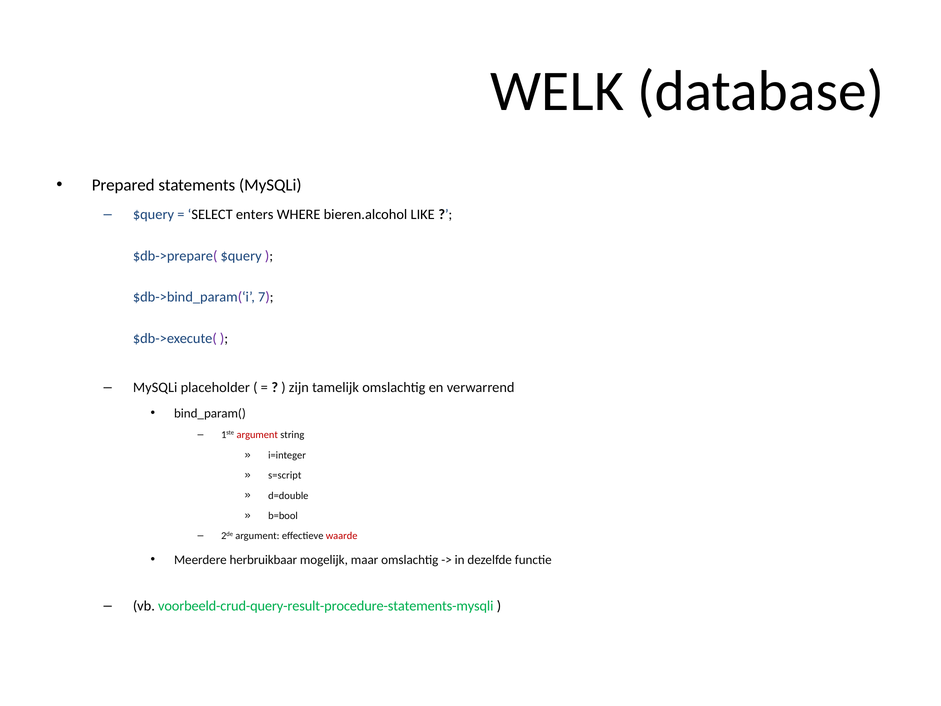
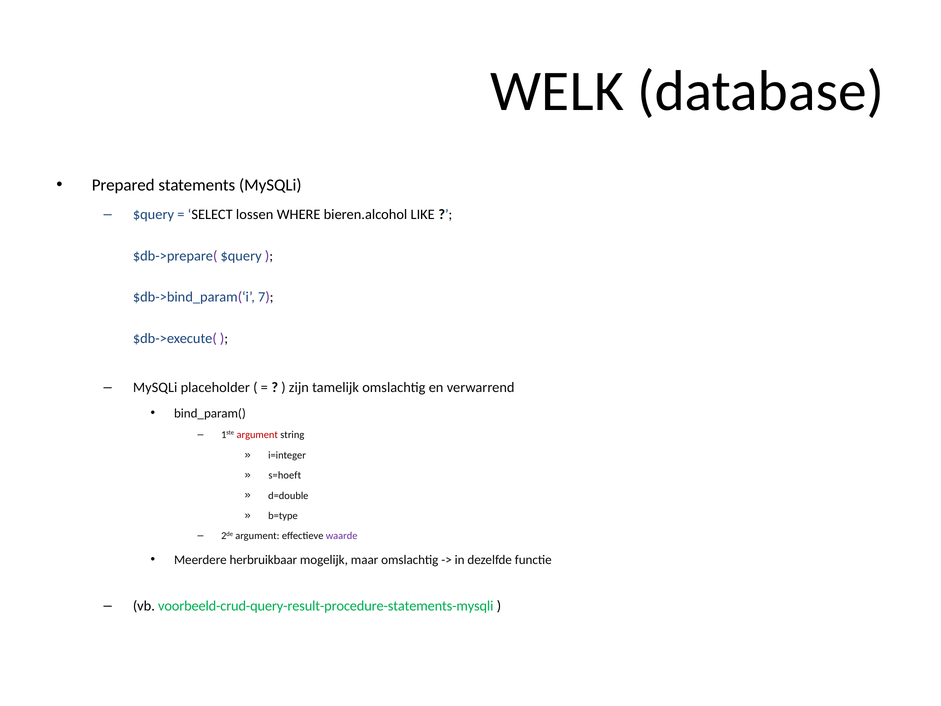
enters: enters -> lossen
s=script: s=script -> s=hoeft
b=bool: b=bool -> b=type
waarde colour: red -> purple
